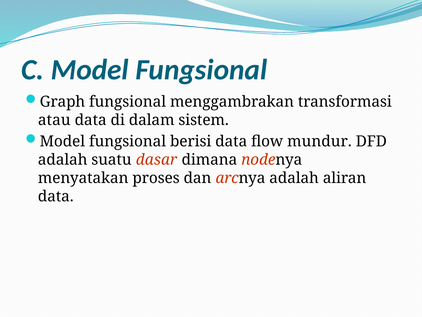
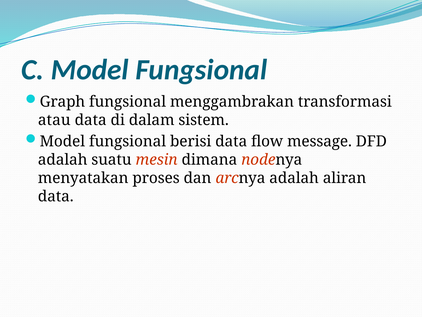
mundur: mundur -> message
dasar: dasar -> mesin
